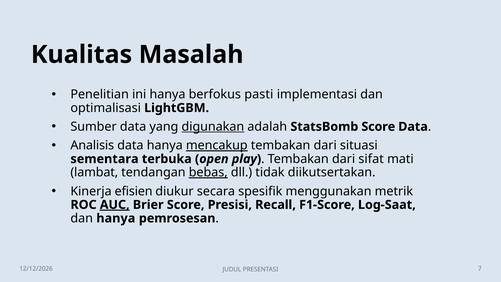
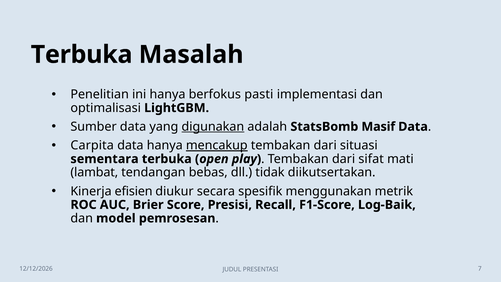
Kualitas at (82, 55): Kualitas -> Terbuka
StatsBomb Score: Score -> Masif
Analisis: Analisis -> Carpita
bebas underline: present -> none
AUC underline: present -> none
Log-Saat: Log-Saat -> Log-Baik
dan hanya: hanya -> model
